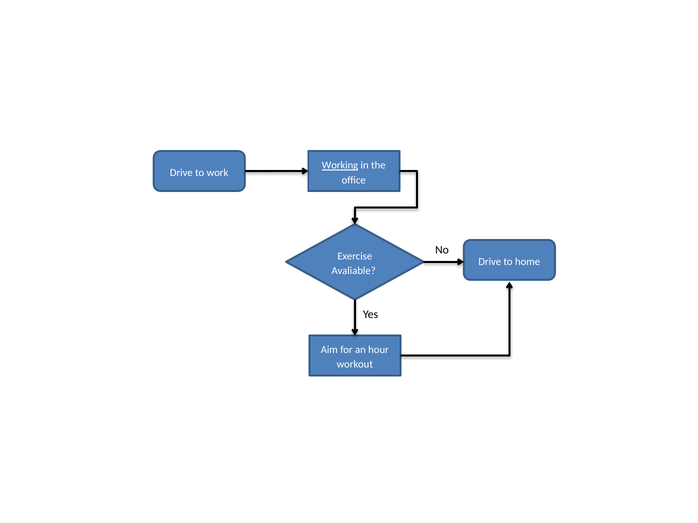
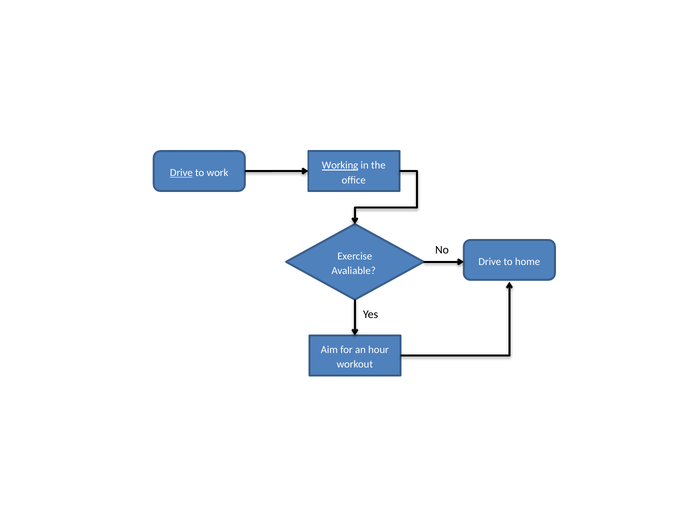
Drive at (181, 173) underline: none -> present
